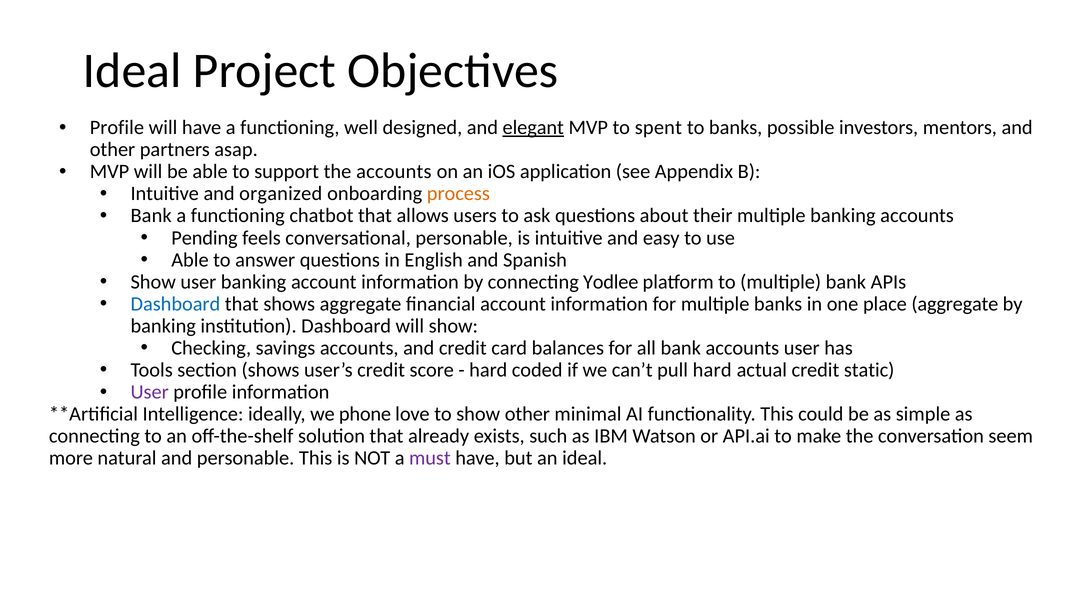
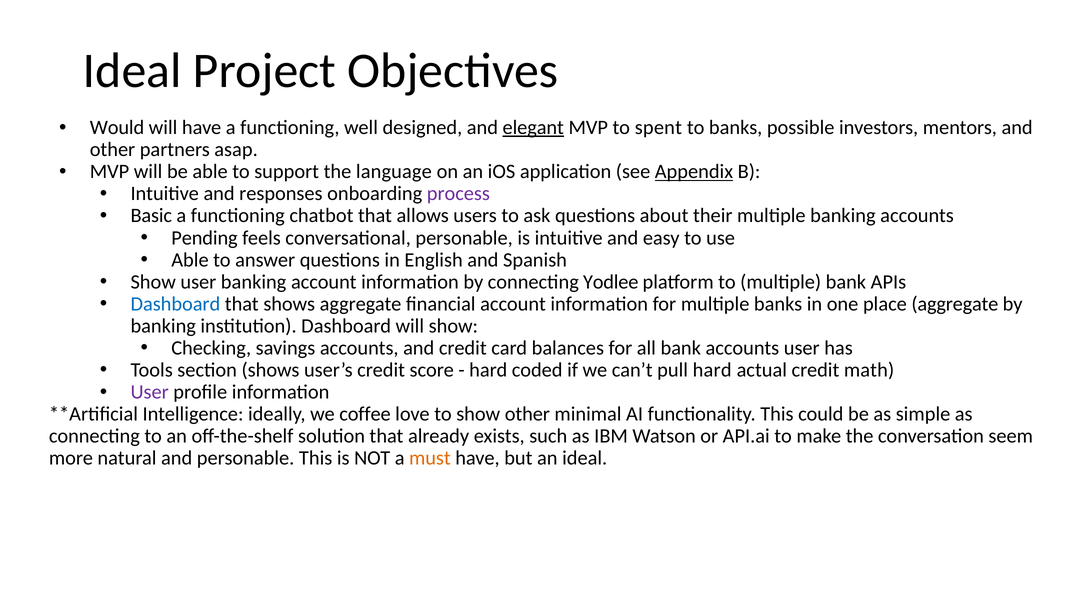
Profile at (117, 128): Profile -> Would
the accounts: accounts -> language
Appendix underline: none -> present
organized: organized -> responses
process colour: orange -> purple
Bank at (151, 216): Bank -> Basic
static: static -> math
phone: phone -> coffee
must colour: purple -> orange
